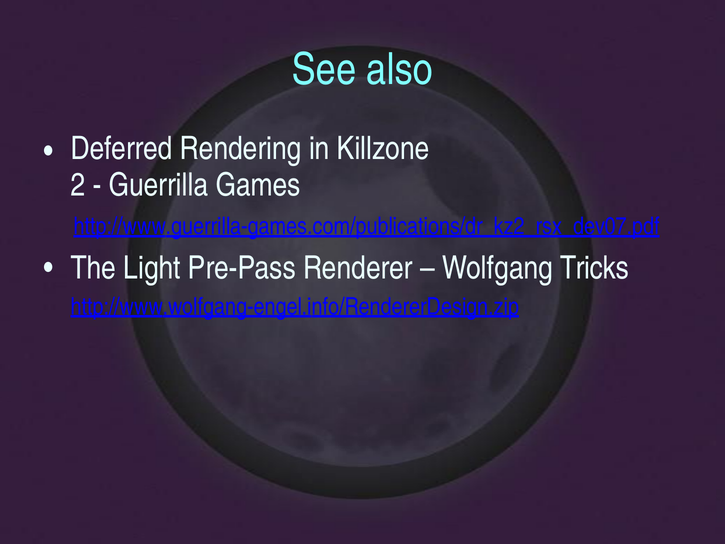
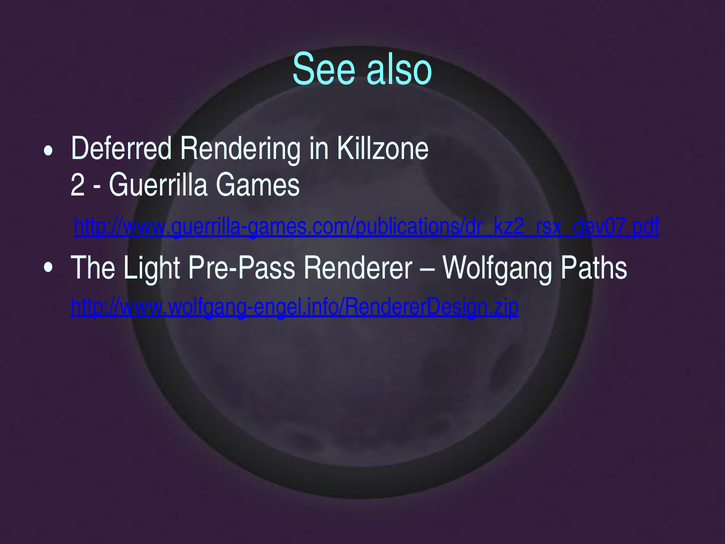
Tricks: Tricks -> Paths
